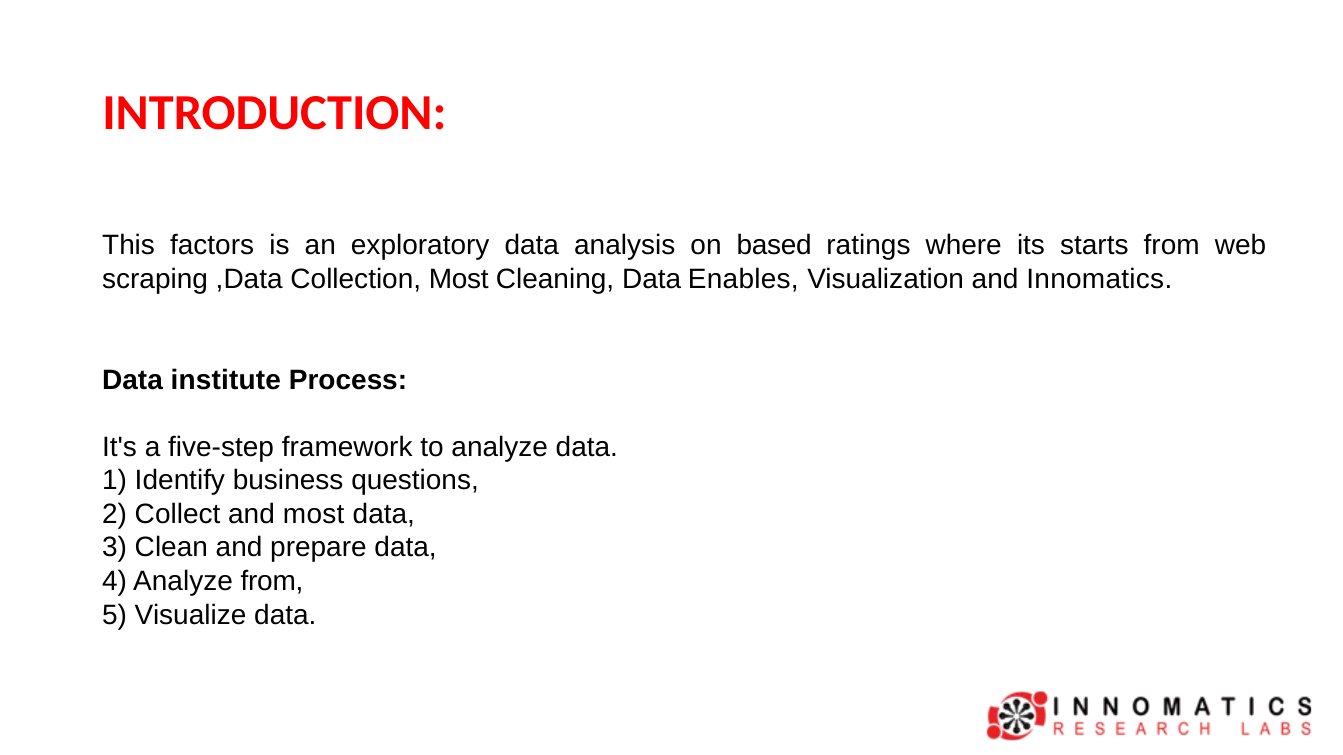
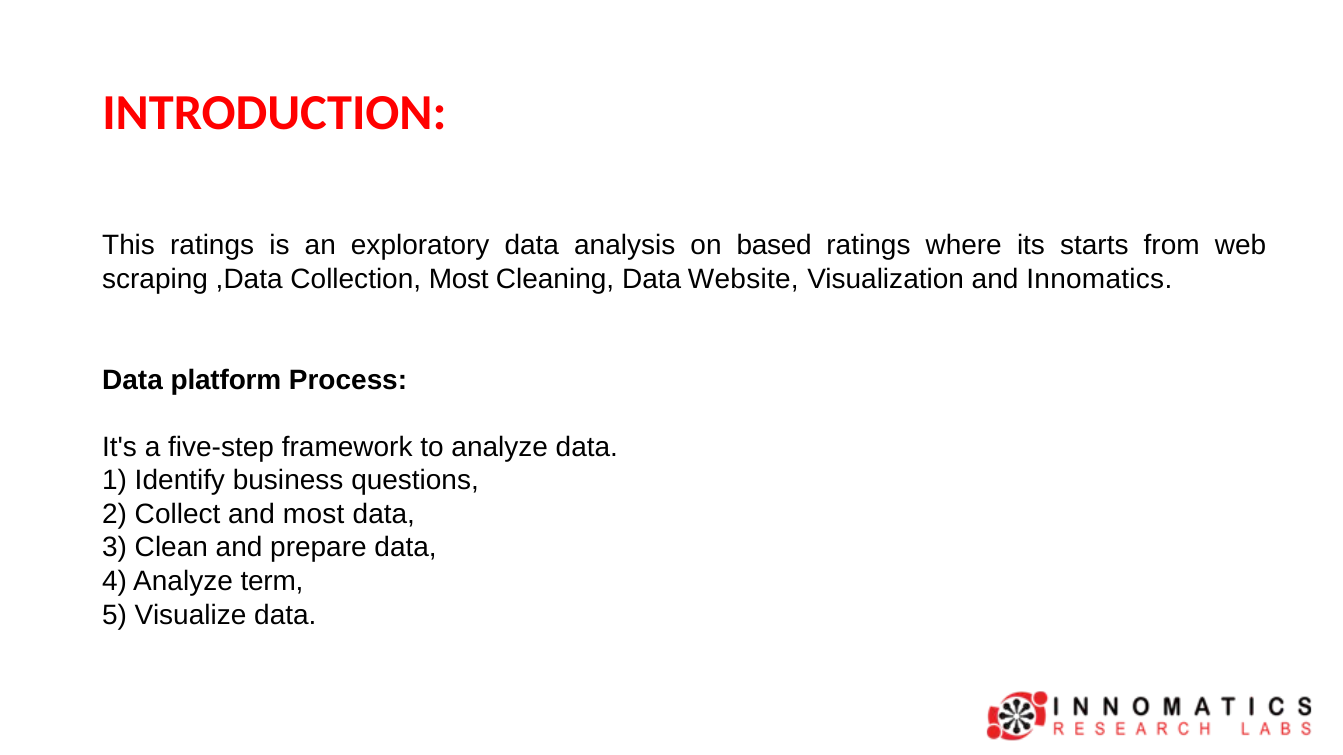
This factors: factors -> ratings
Enables: Enables -> Website
institute: institute -> platform
Analyze from: from -> term
